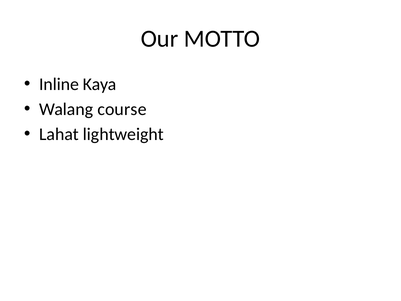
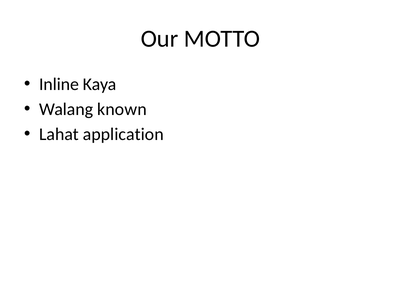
course: course -> known
lightweight: lightweight -> application
